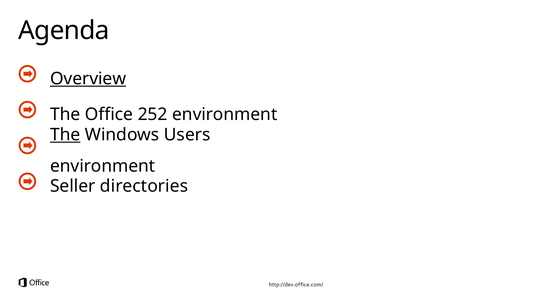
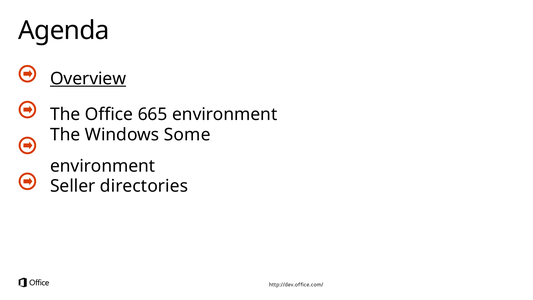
252: 252 -> 665
The at (65, 135) underline: present -> none
Users: Users -> Some
